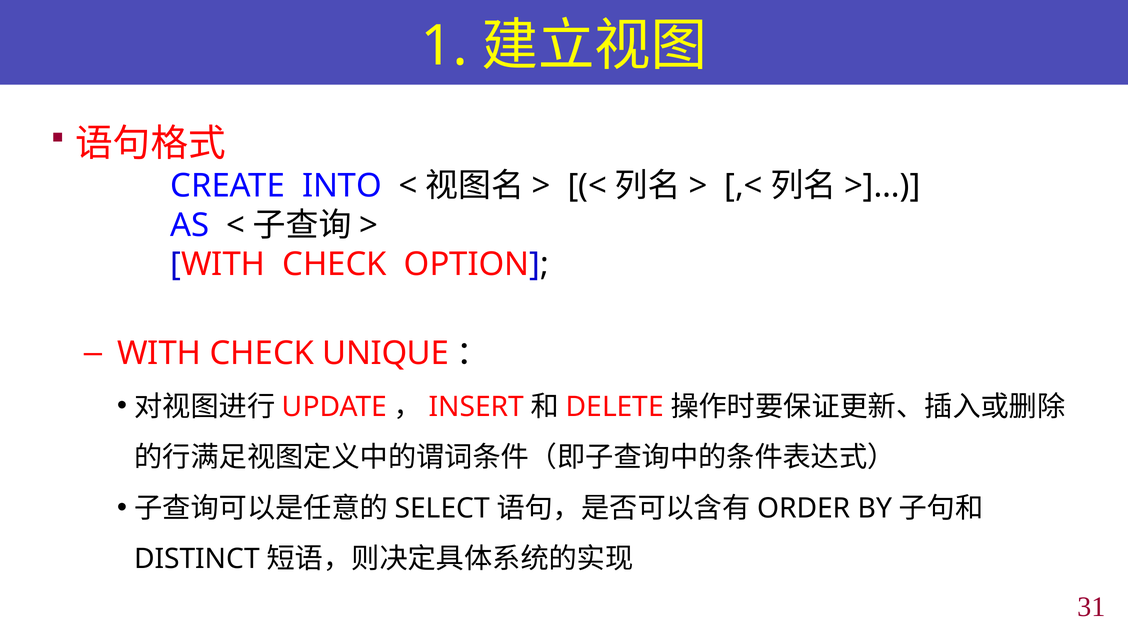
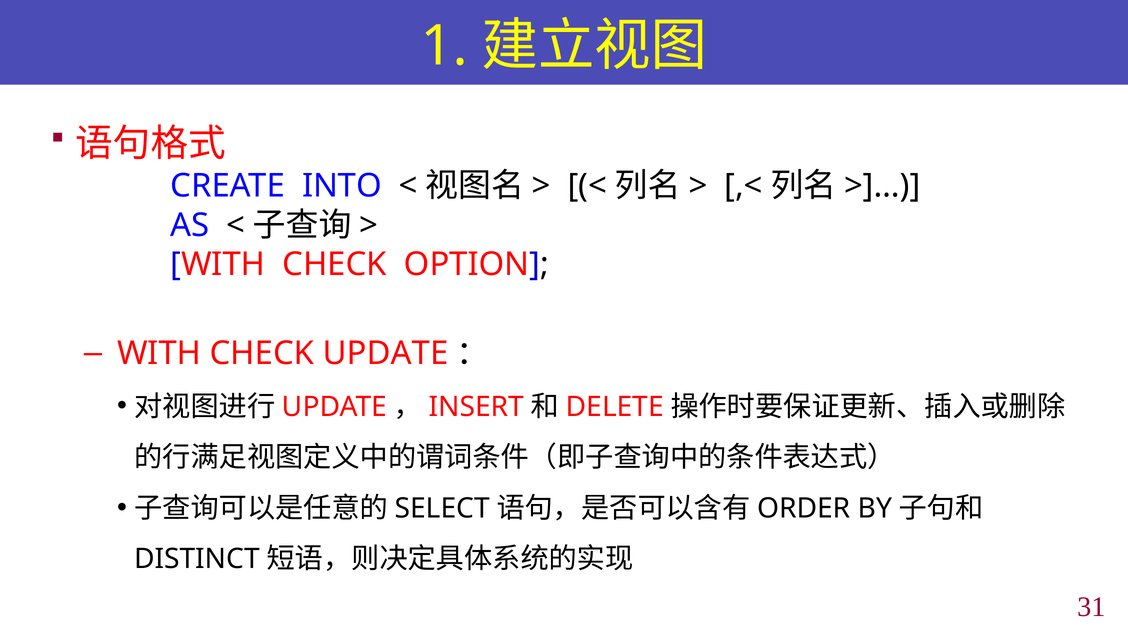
CHECK UNIQUE: UNIQUE -> UPDATE
